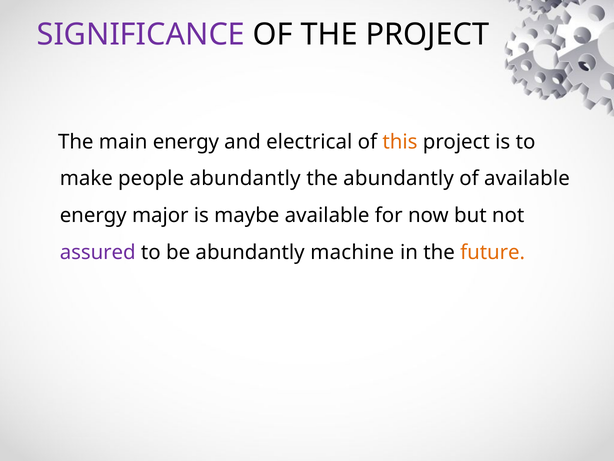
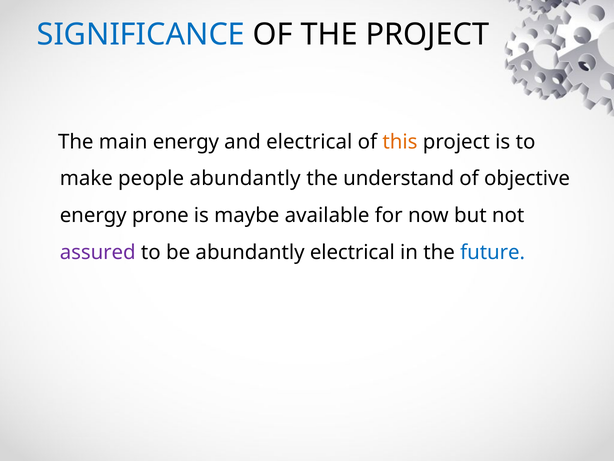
SIGNIFICANCE colour: purple -> blue
the abundantly: abundantly -> understand
of available: available -> objective
major: major -> prone
abundantly machine: machine -> electrical
future colour: orange -> blue
